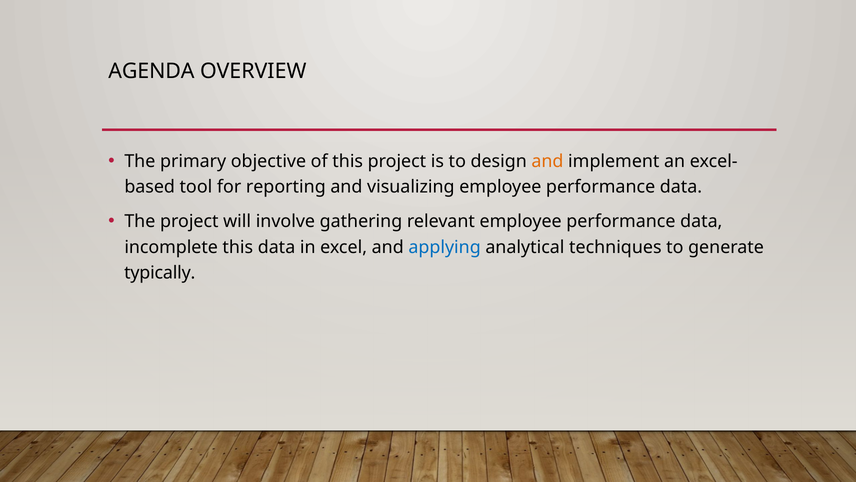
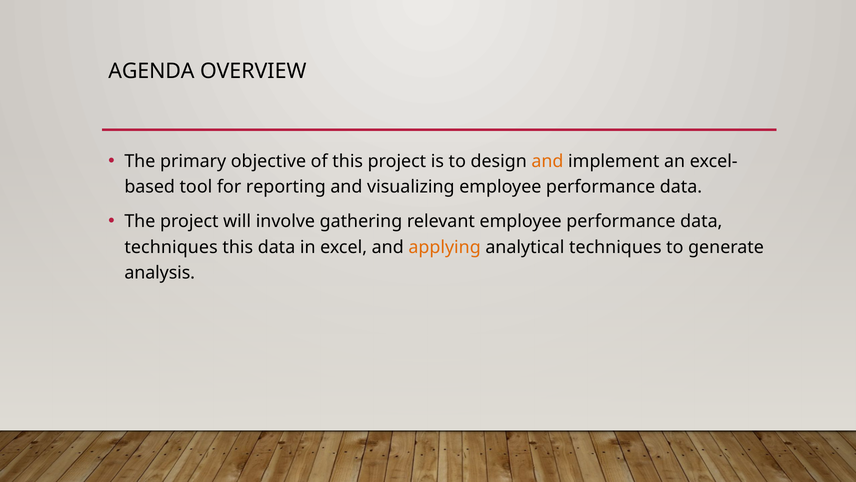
incomplete at (171, 247): incomplete -> techniques
applying colour: blue -> orange
typically: typically -> analysis
